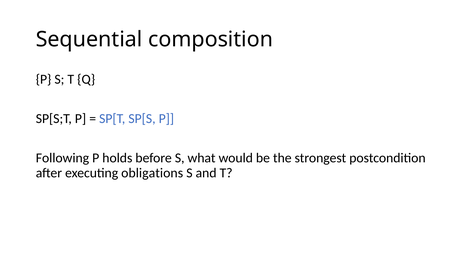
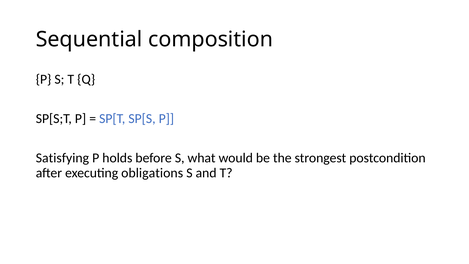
Following: Following -> Satisfying
